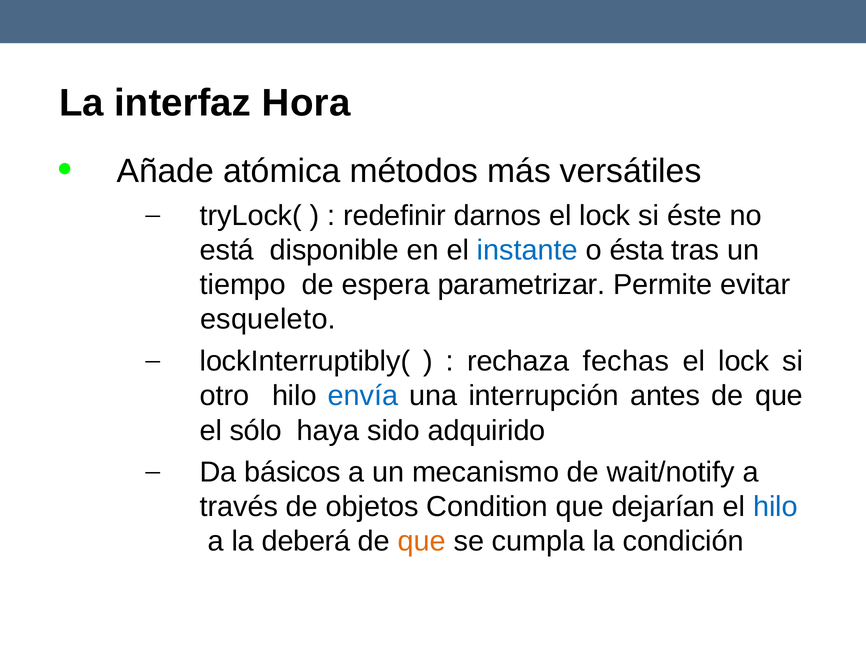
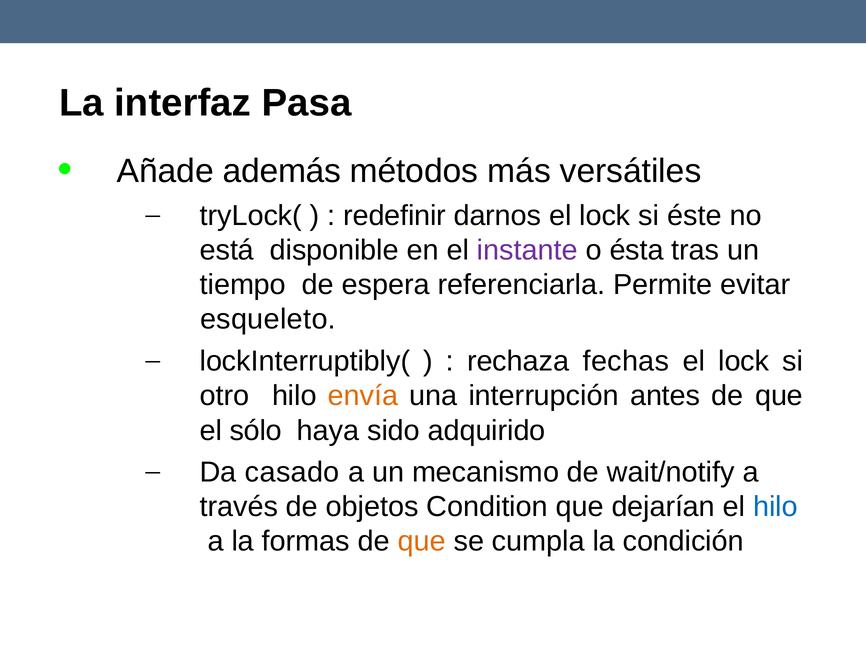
Hora: Hora -> Pasa
atómica: atómica -> además
instante colour: blue -> purple
parametrizar: parametrizar -> referenciarla
envía colour: blue -> orange
básicos: básicos -> casado
deberá: deberá -> formas
